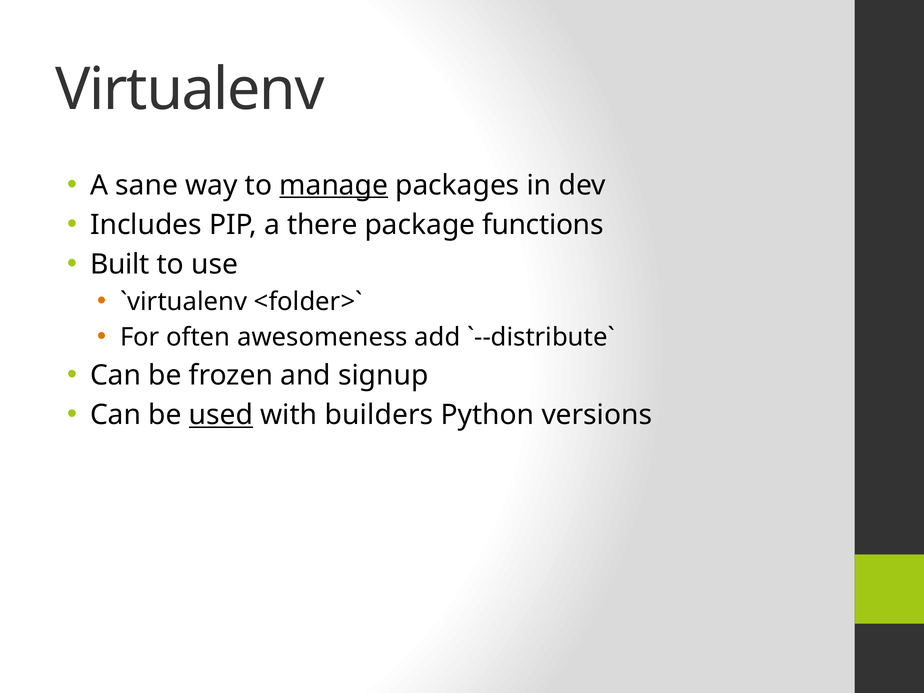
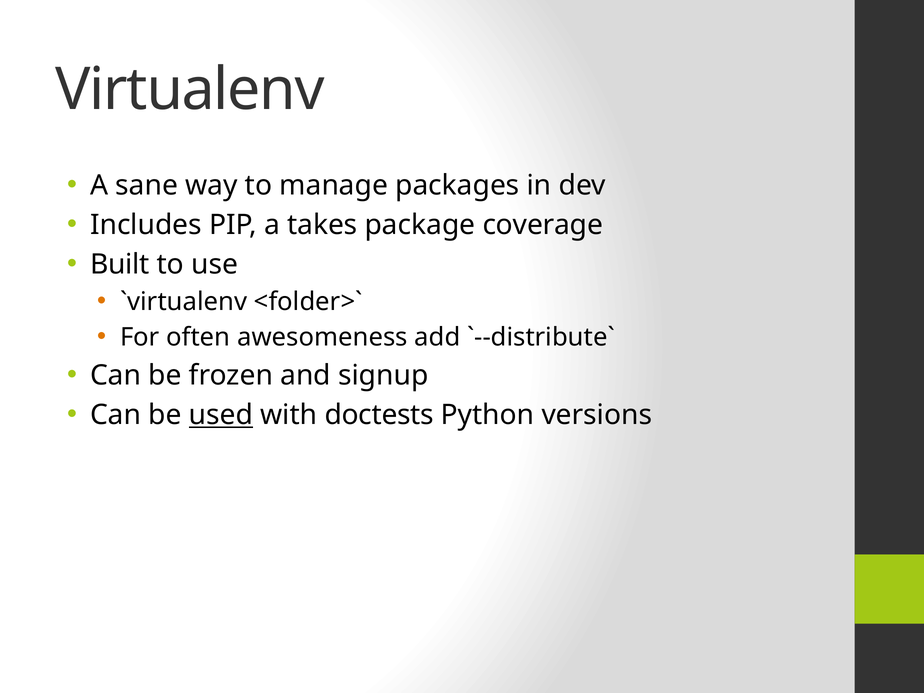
manage underline: present -> none
there: there -> takes
functions: functions -> coverage
builders: builders -> doctests
